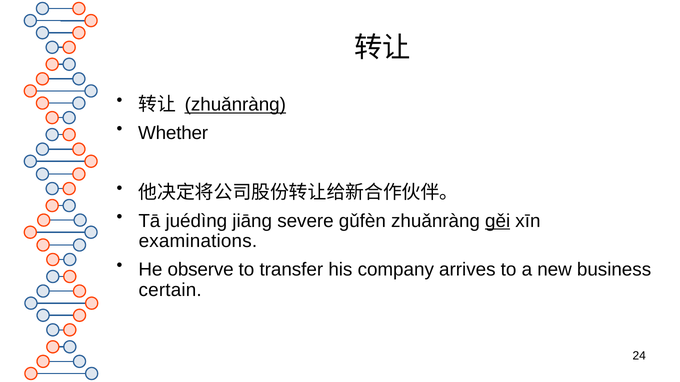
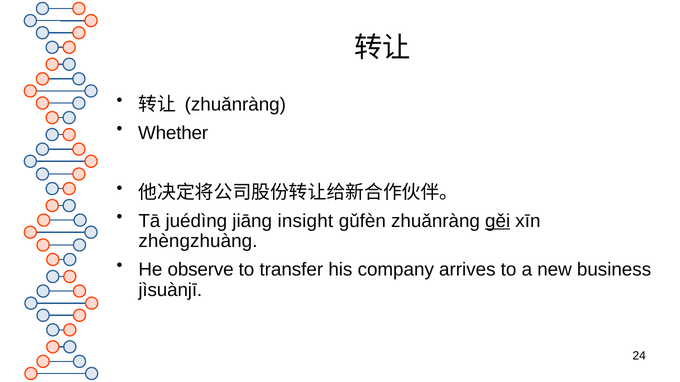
zhuǎnràng at (235, 105) underline: present -> none
severe: severe -> insight
examinations: examinations -> zhèngzhuàng
certain: certain -> jìsuànjī
